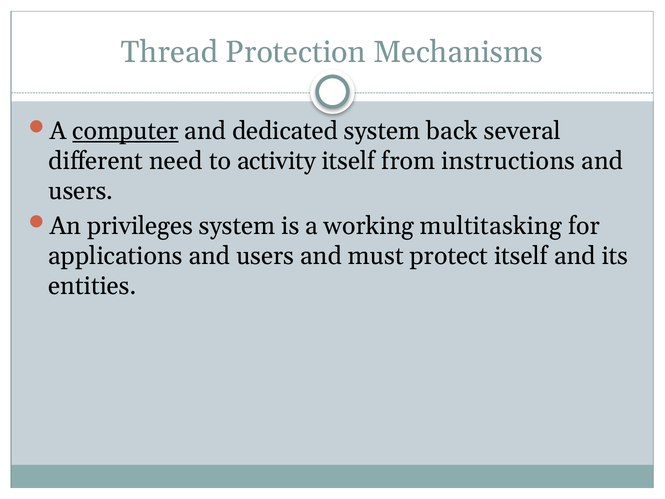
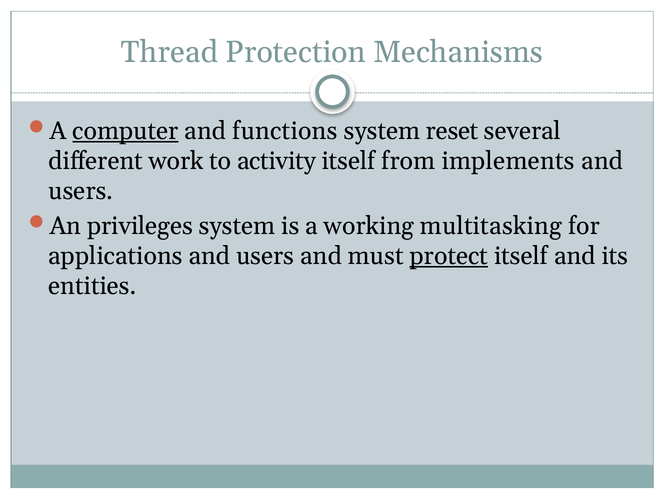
dedicated: dedicated -> functions
back: back -> reset
need: need -> work
instructions: instructions -> implements
protect underline: none -> present
